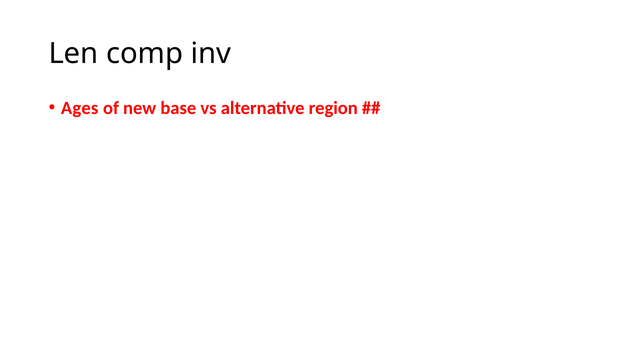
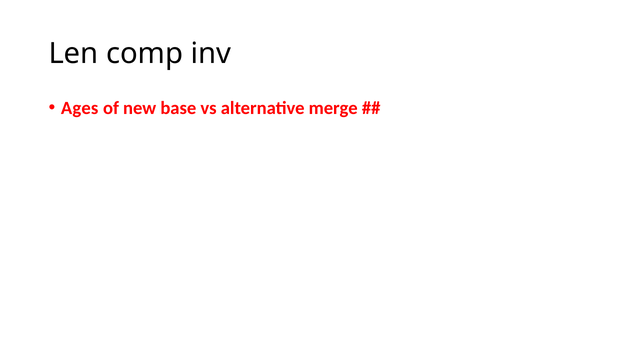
region: region -> merge
